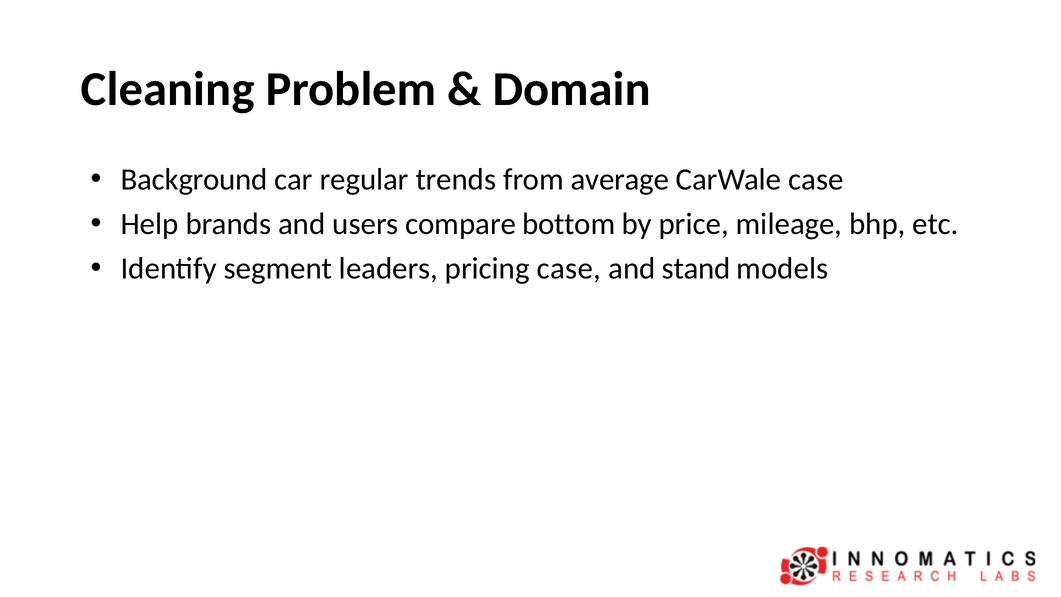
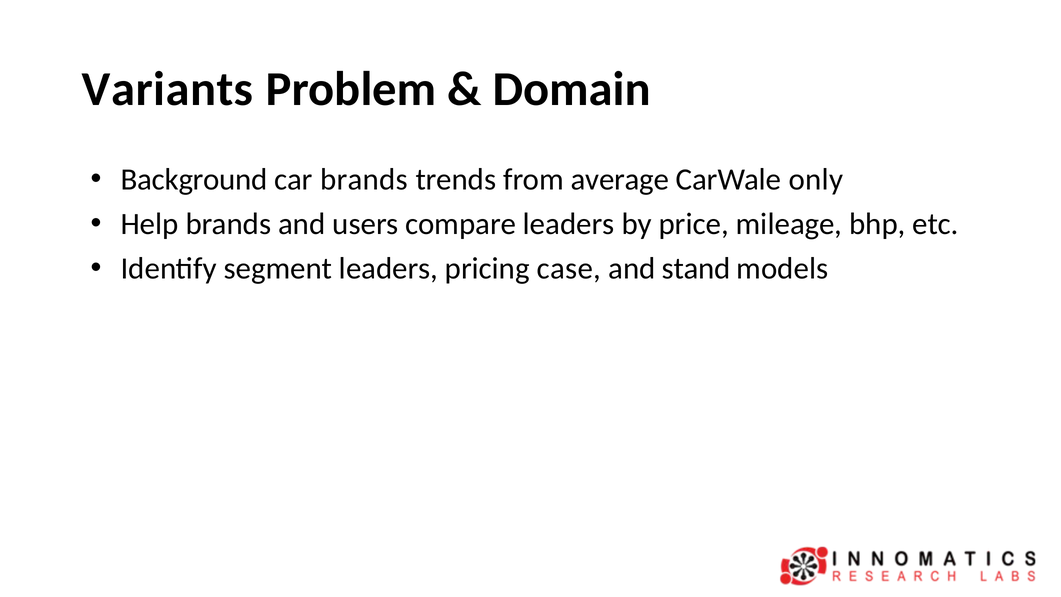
Cleaning: Cleaning -> Variants
car regular: regular -> brands
CarWale case: case -> only
compare bottom: bottom -> leaders
